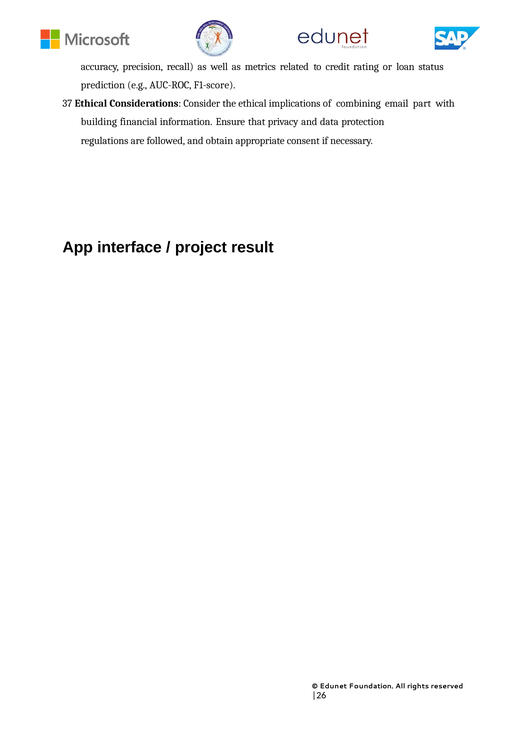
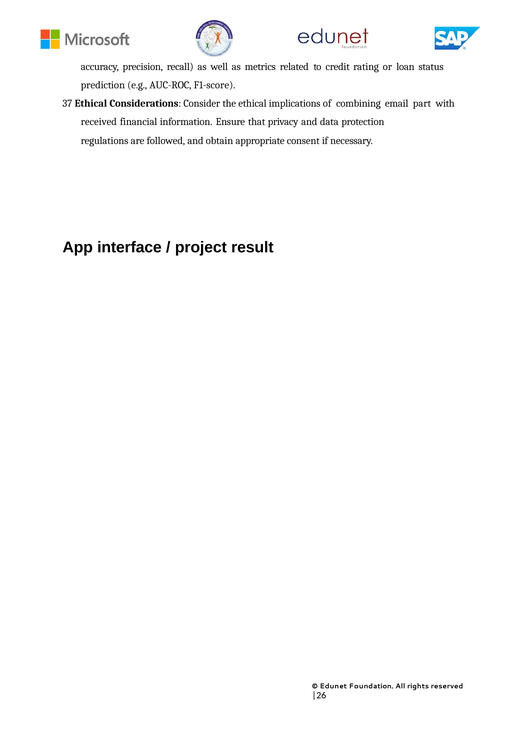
building: building -> received
